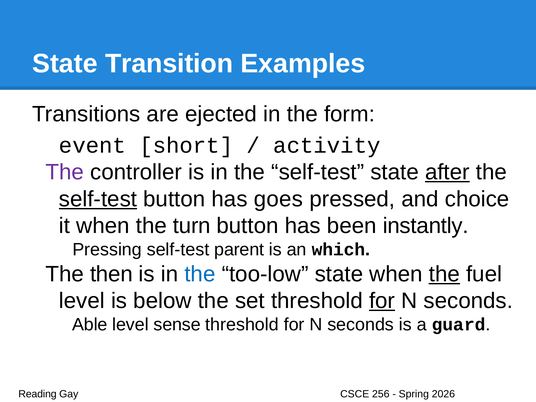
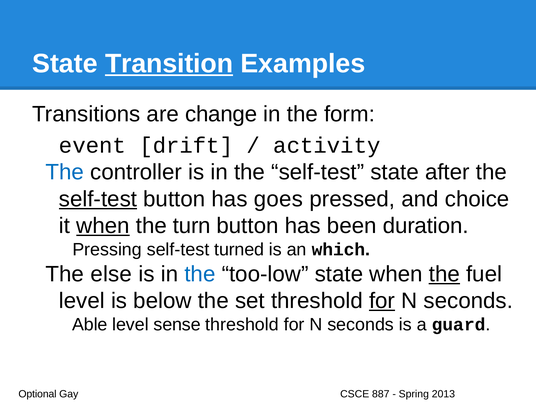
Transition underline: none -> present
ejected: ejected -> change
short: short -> drift
The at (65, 172) colour: purple -> blue
after underline: present -> none
when at (103, 226) underline: none -> present
instantly: instantly -> duration
parent: parent -> turned
then: then -> else
Reading: Reading -> Optional
256: 256 -> 887
2026: 2026 -> 2013
